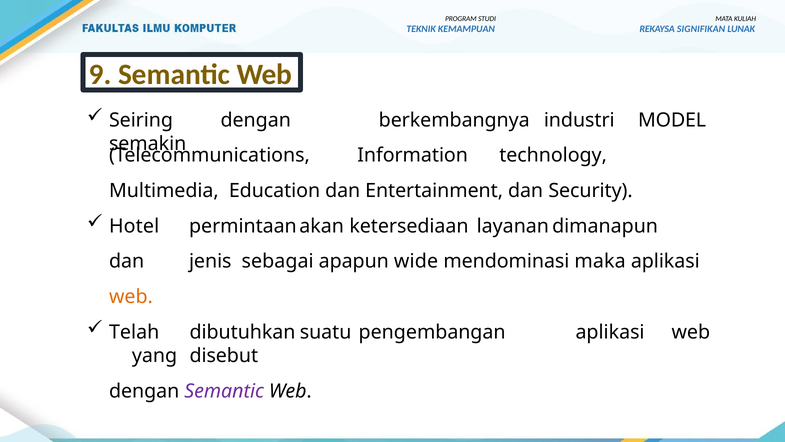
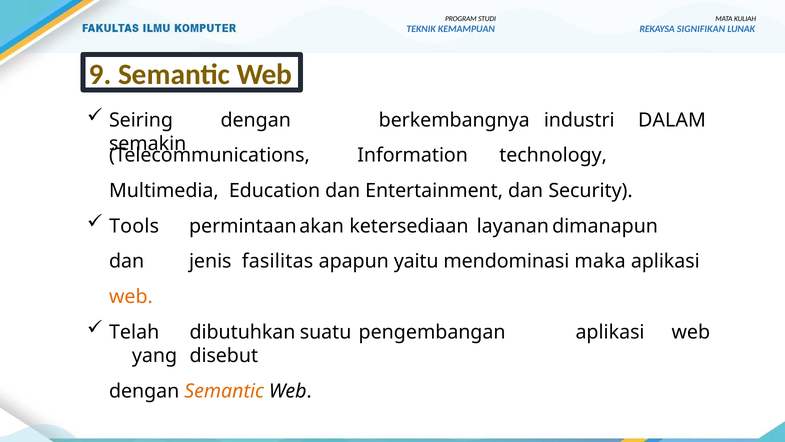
MODEL: MODEL -> DALAM
Hotel: Hotel -> Tools
sebagai: sebagai -> fasilitas
wide: wide -> yaitu
Semantic at (224, 391) colour: purple -> orange
